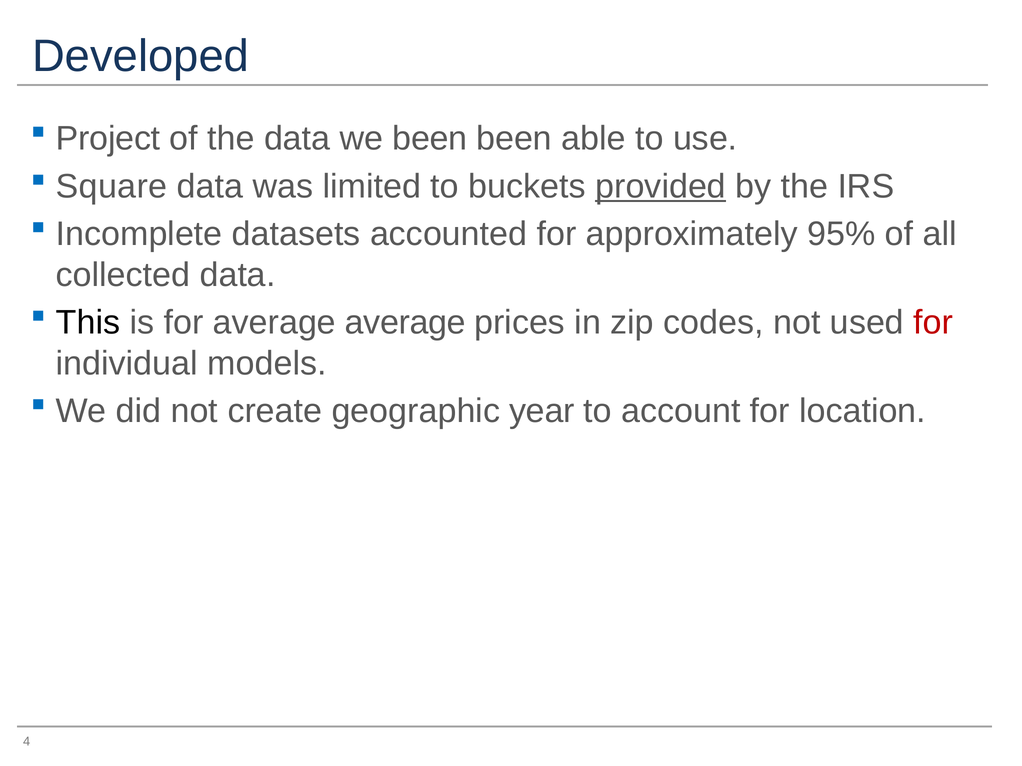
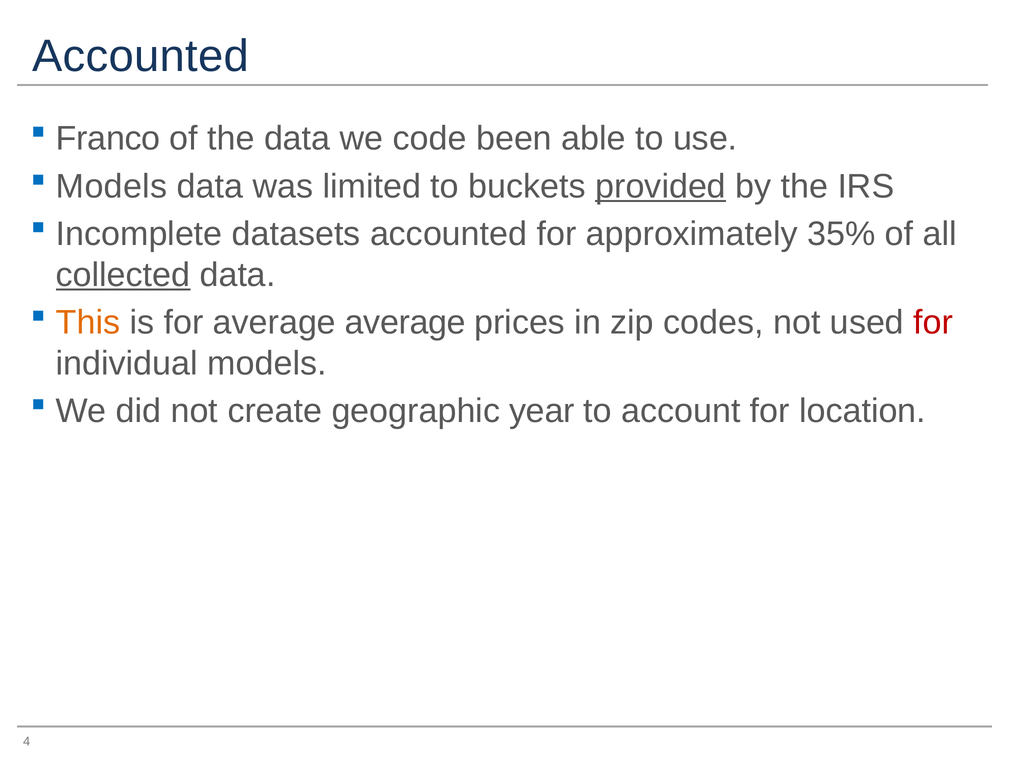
Developed at (141, 56): Developed -> Accounted
Project: Project -> Franco
we been: been -> code
Square at (112, 187): Square -> Models
95%: 95% -> 35%
collected underline: none -> present
This colour: black -> orange
